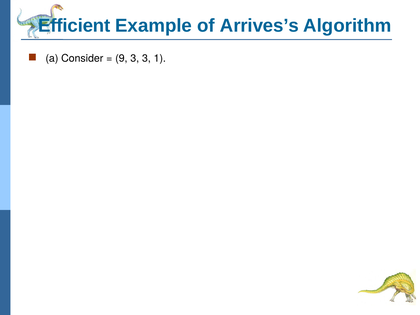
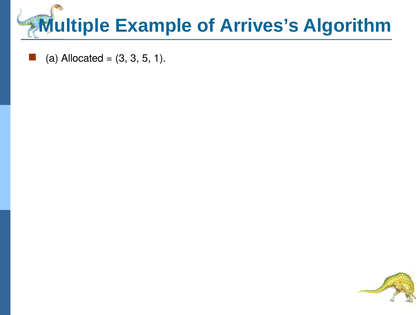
Efficient: Efficient -> Multiple
Consider: Consider -> Allocated
9 at (121, 58): 9 -> 3
3 3: 3 -> 5
